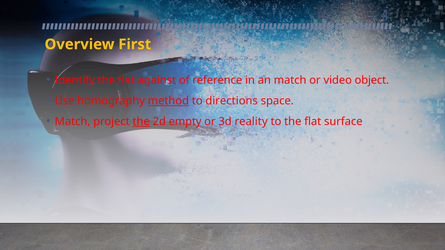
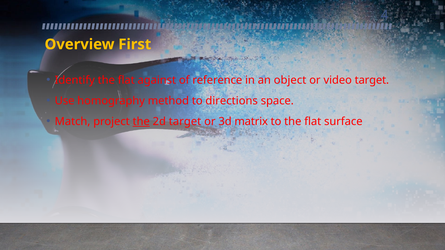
an match: match -> object
video object: object -> target
method underline: present -> none
2d empty: empty -> target
reality: reality -> matrix
